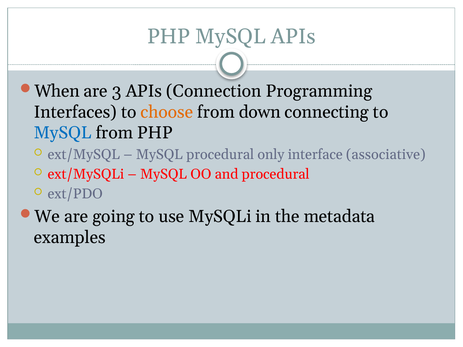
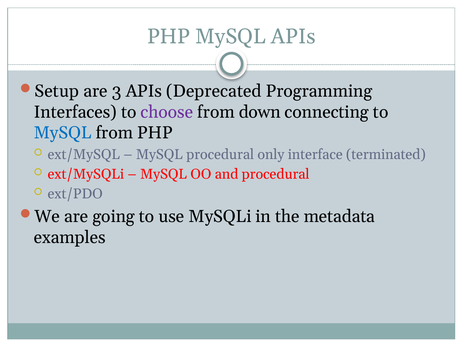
When: When -> Setup
Connection: Connection -> Deprecated
choose colour: orange -> purple
associative: associative -> terminated
